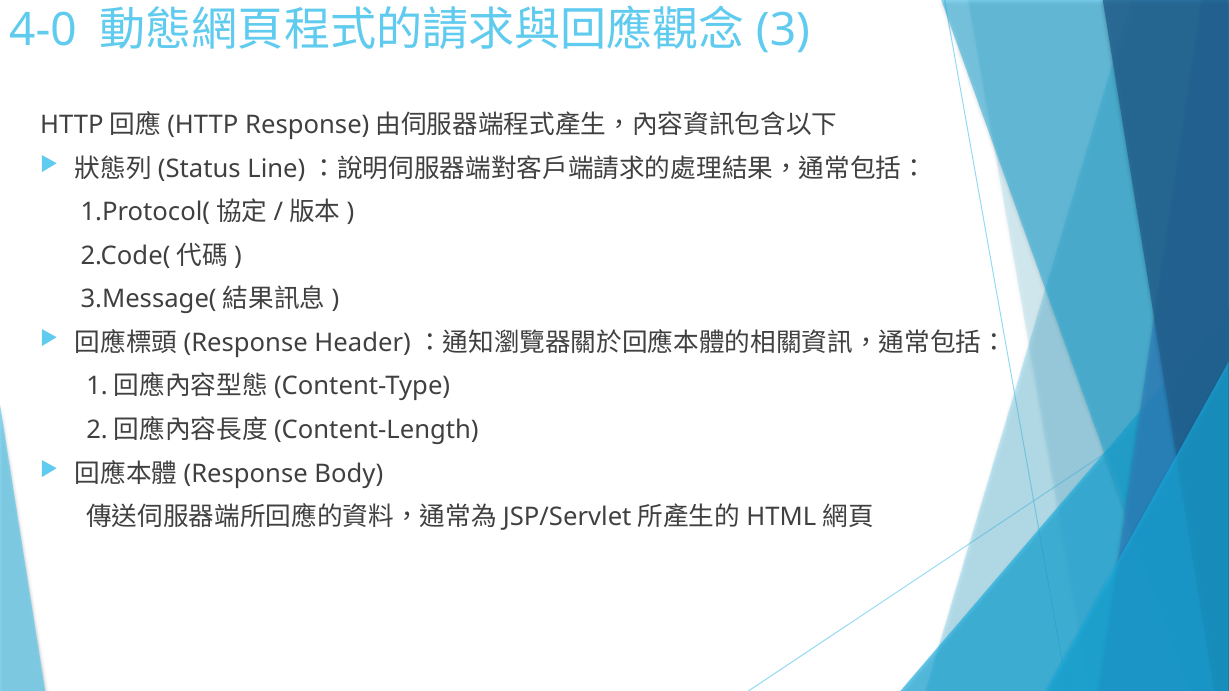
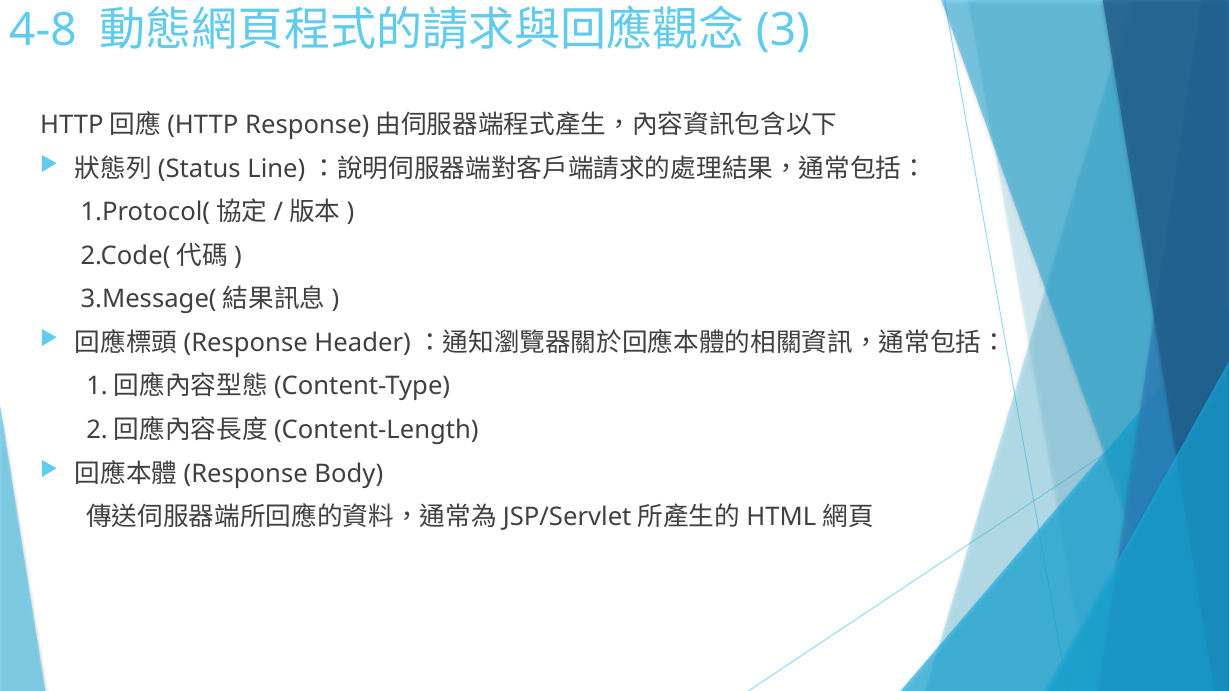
4-0: 4-0 -> 4-8
